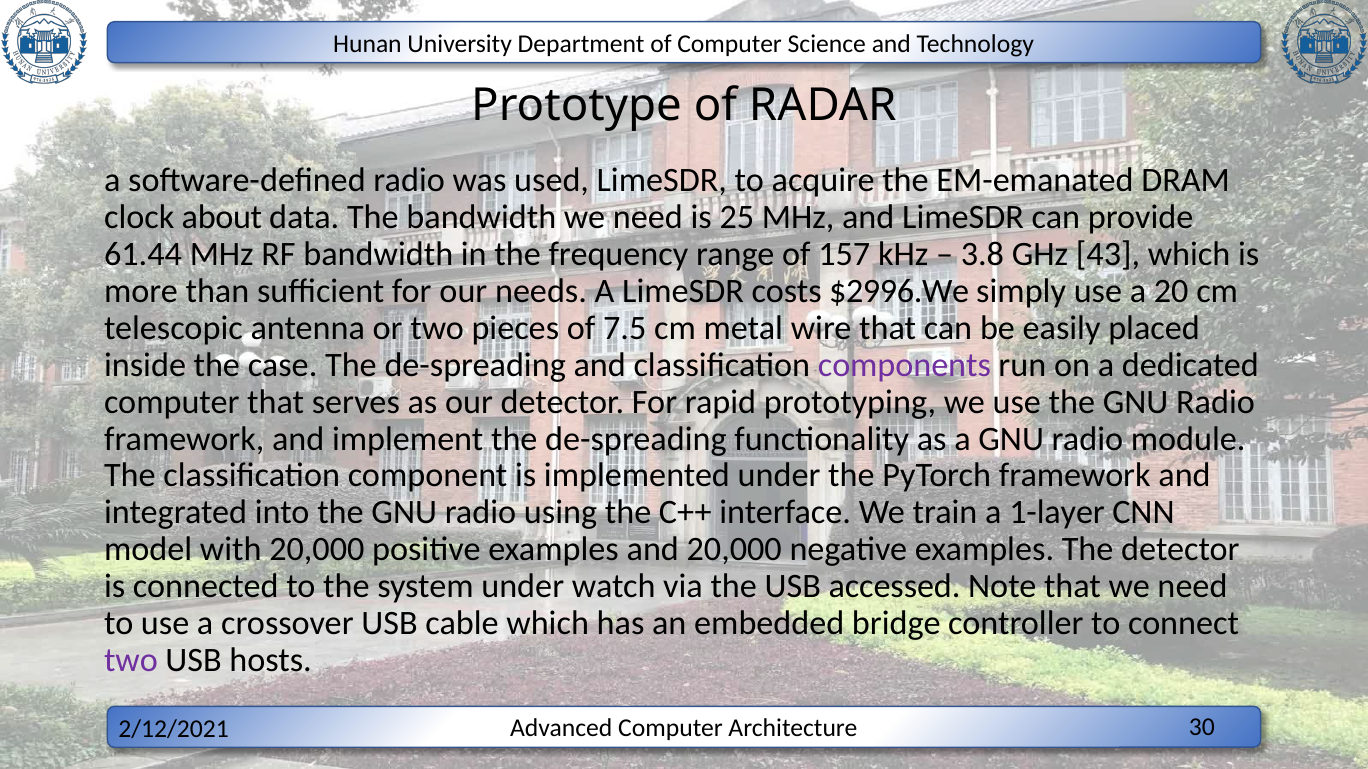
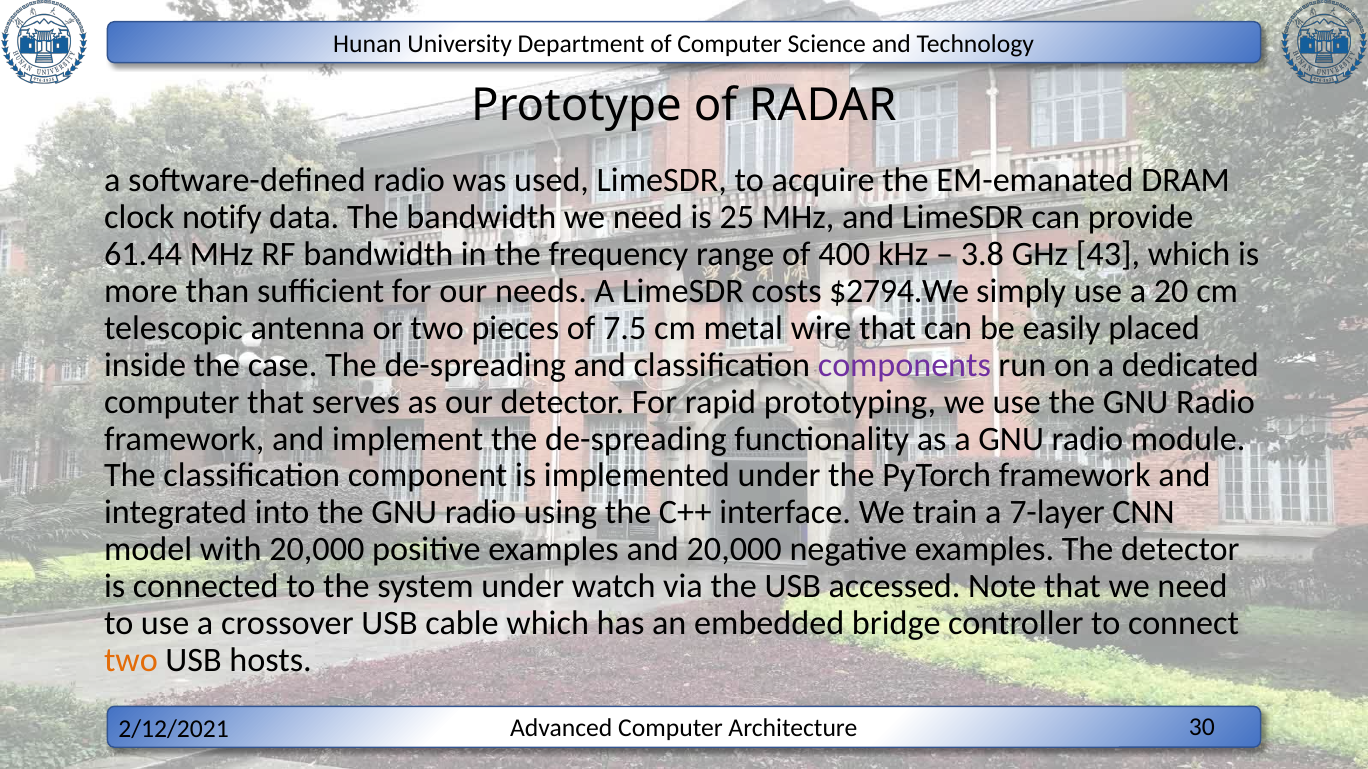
about: about -> notify
157: 157 -> 400
$2996.We: $2996.We -> $2794.We
1-layer: 1-layer -> 7-layer
two at (131, 661) colour: purple -> orange
